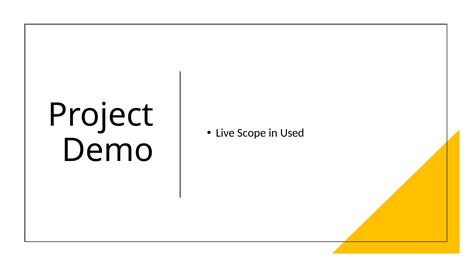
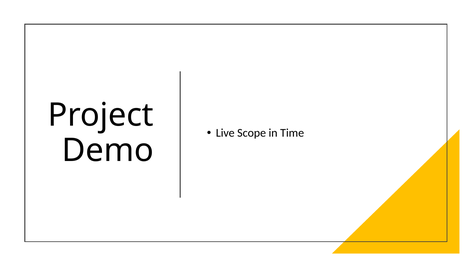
Used: Used -> Time
